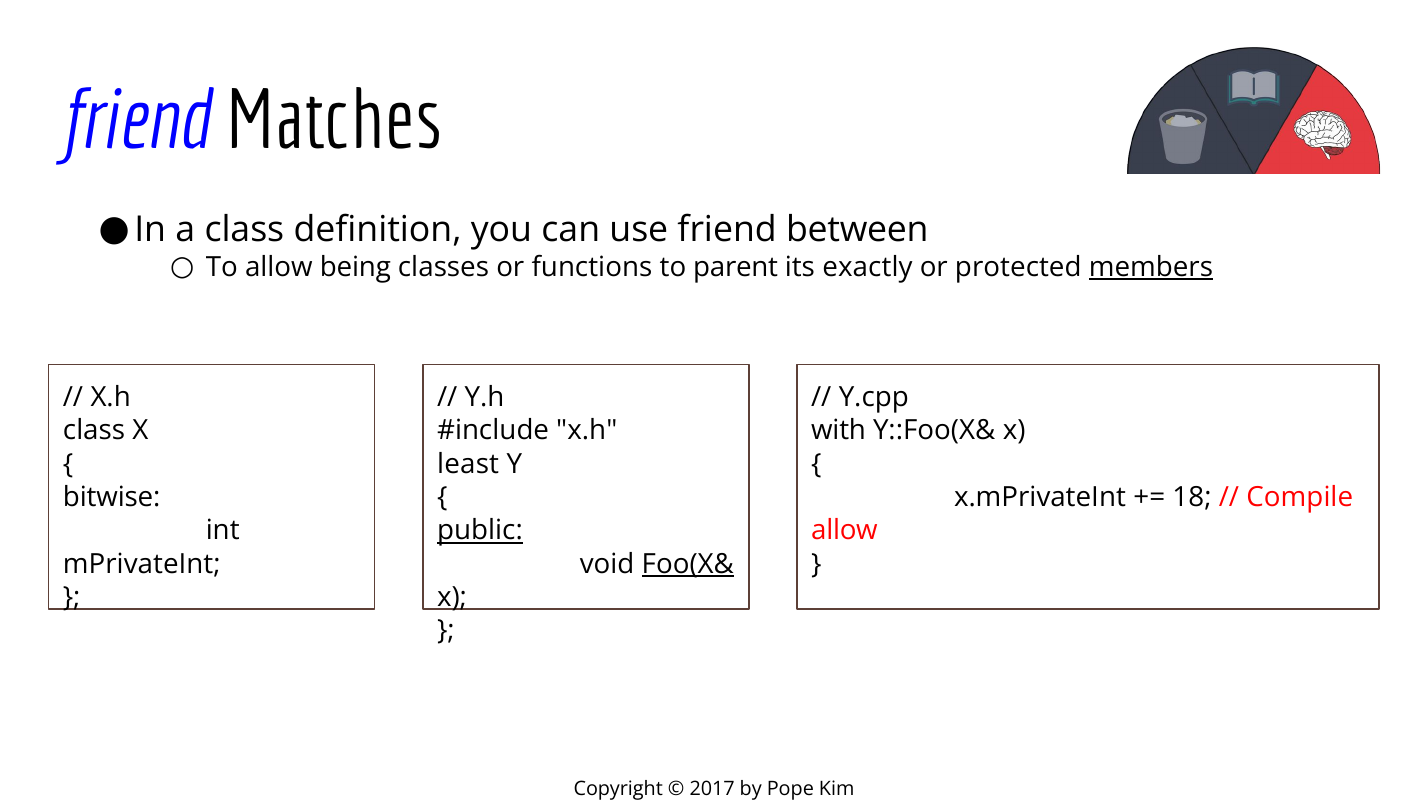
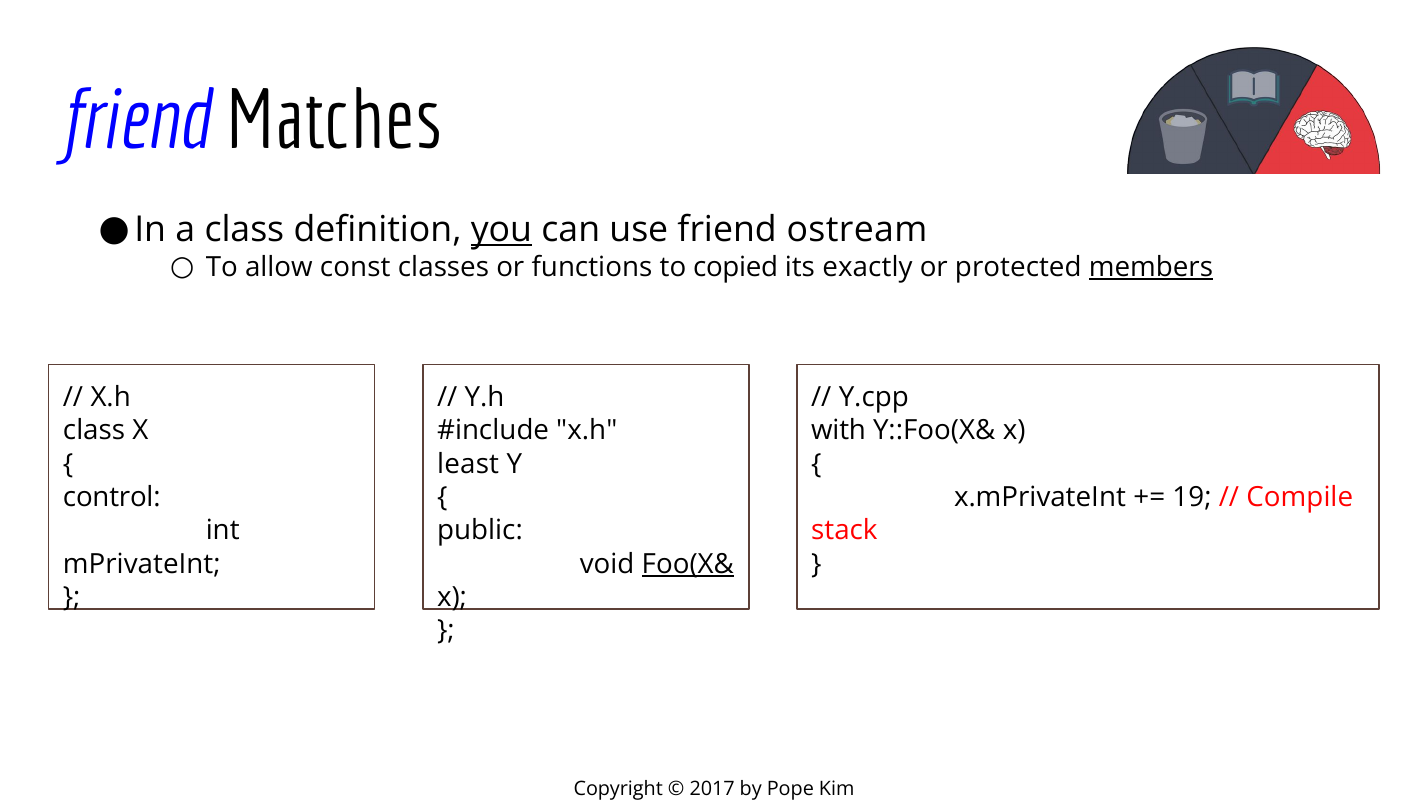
you underline: none -> present
between: between -> ostream
being: being -> const
parent: parent -> copied
bitwise: bitwise -> control
18: 18 -> 19
public underline: present -> none
allow at (844, 531): allow -> stack
